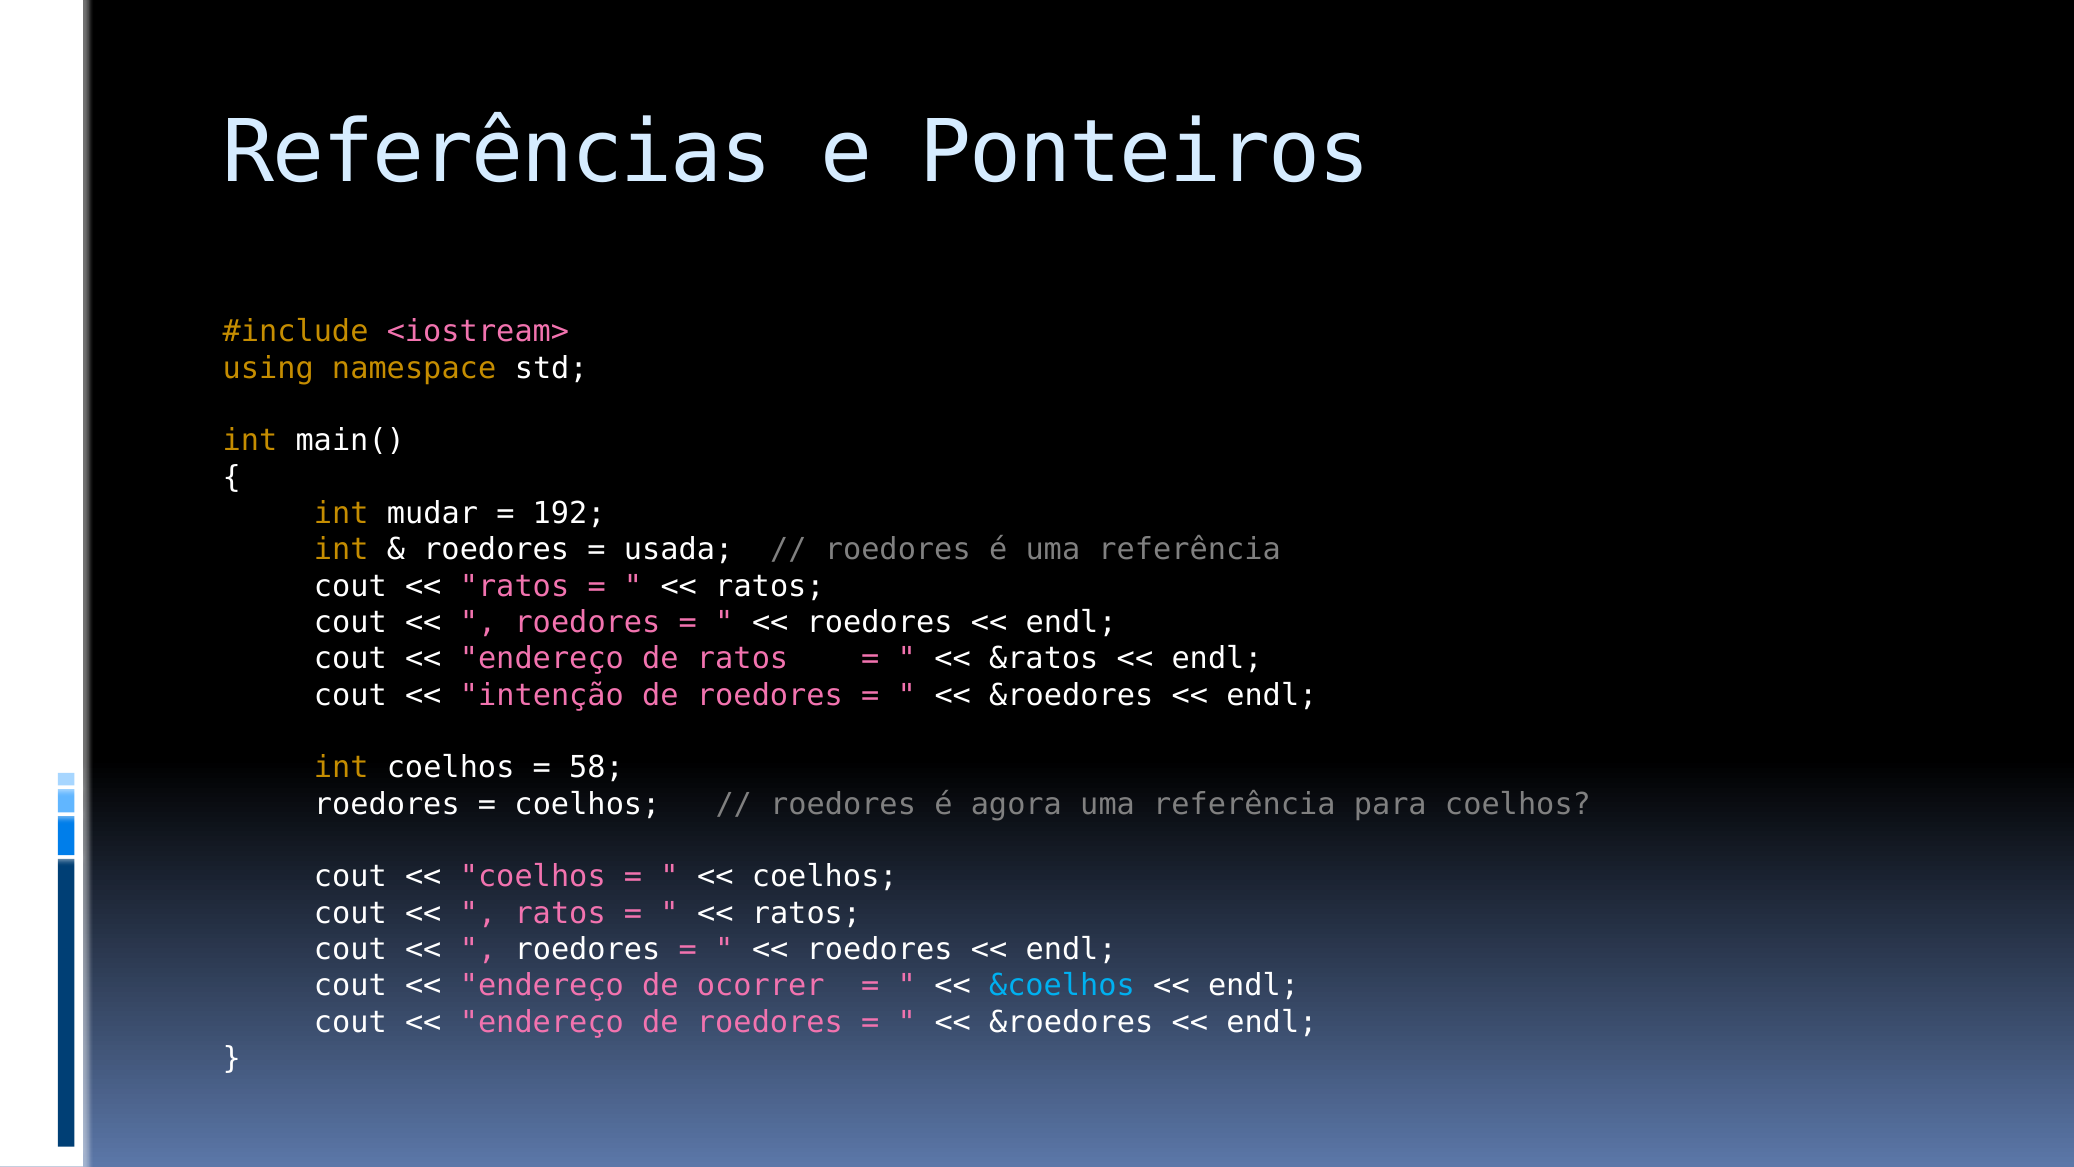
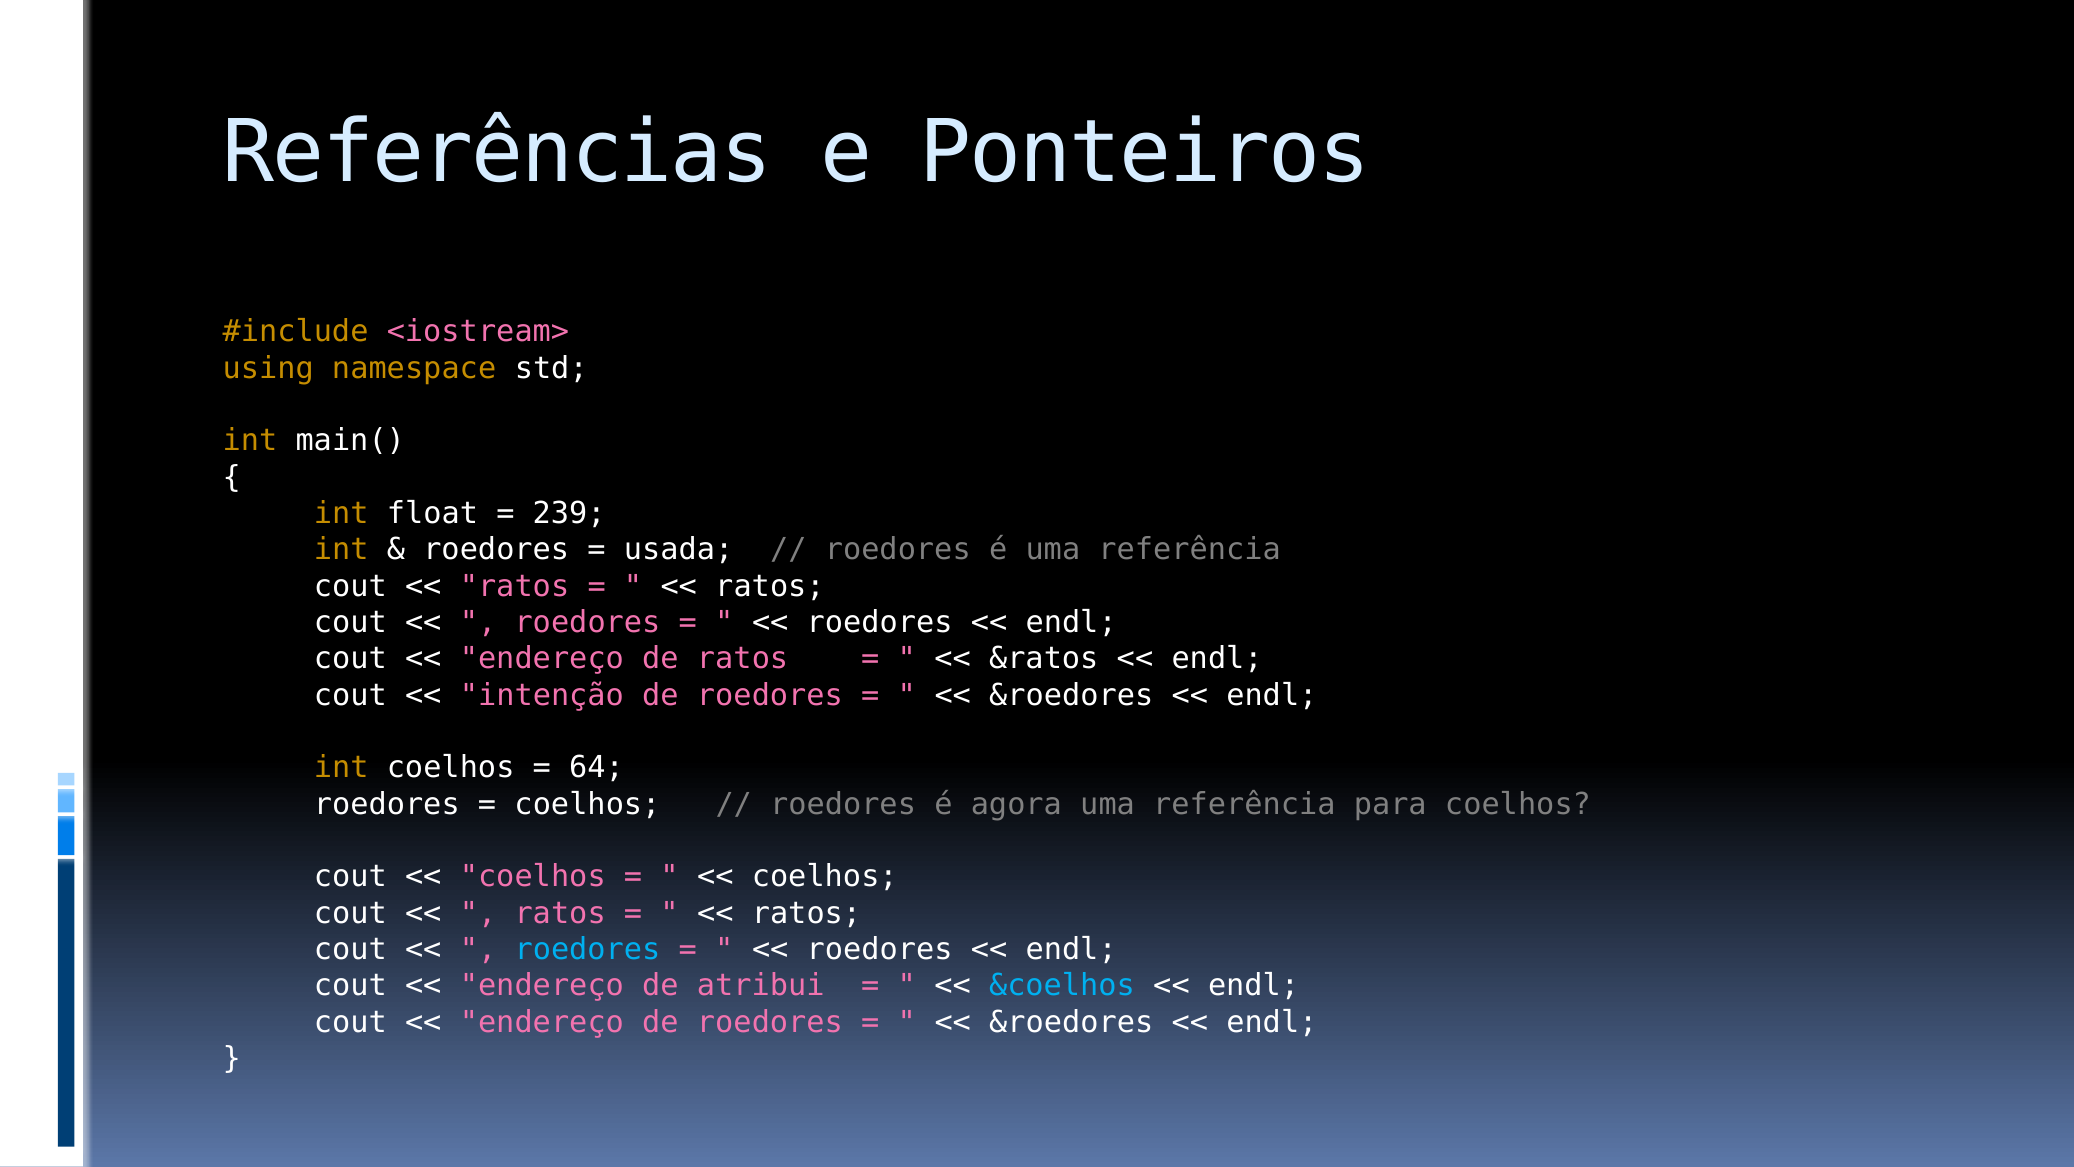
mudar: mudar -> float
192: 192 -> 239
58: 58 -> 64
roedores at (587, 949) colour: white -> light blue
ocorrer: ocorrer -> atribui
